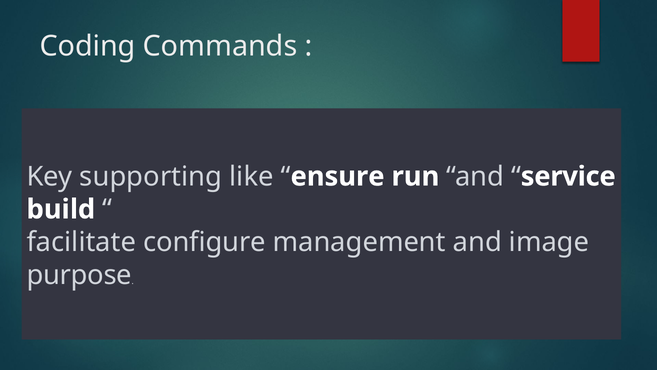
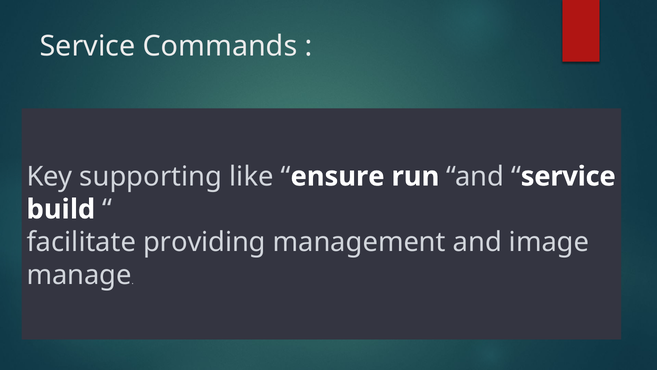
Coding at (88, 46): Coding -> Service
configure: configure -> providing
purpose: purpose -> manage
